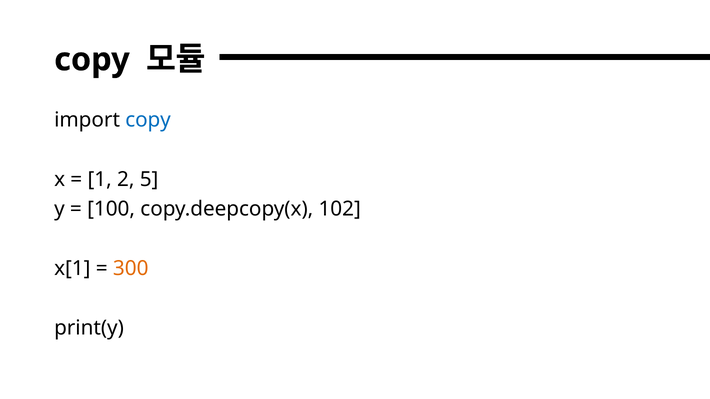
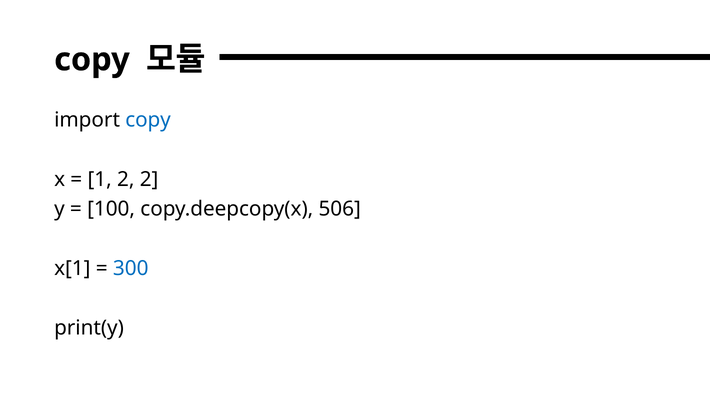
2 5: 5 -> 2
102: 102 -> 506
300 colour: orange -> blue
